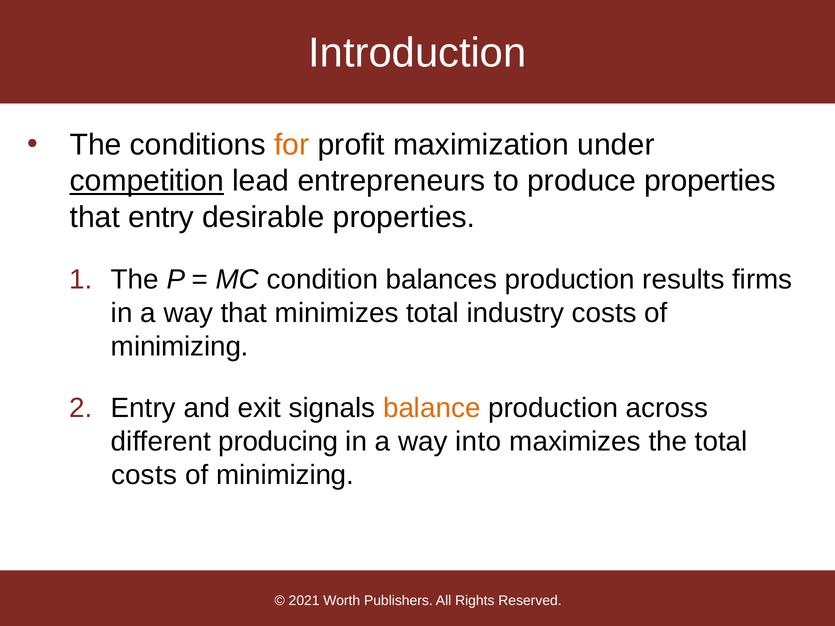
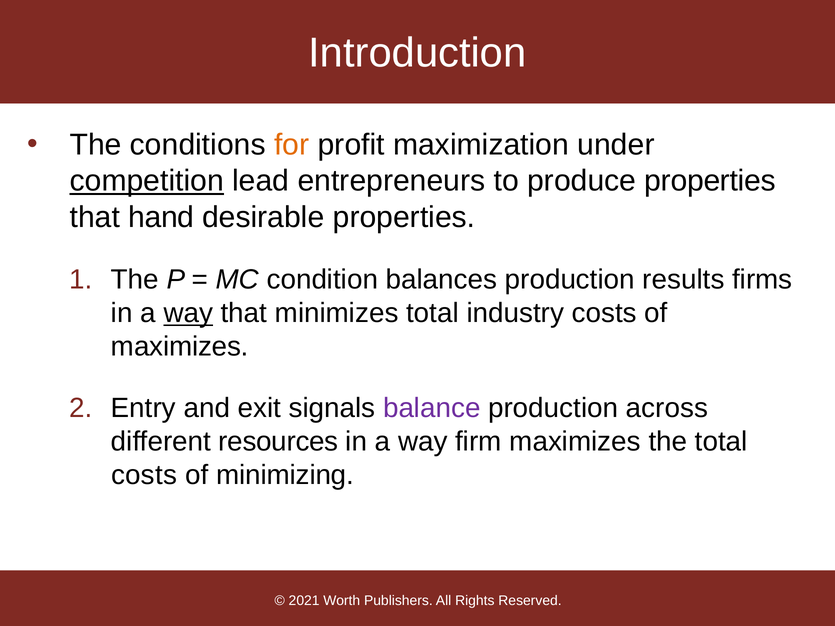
that entry: entry -> hand
way at (188, 313) underline: none -> present
minimizing at (180, 347): minimizing -> maximizes
balance colour: orange -> purple
producing: producing -> resources
into: into -> firm
